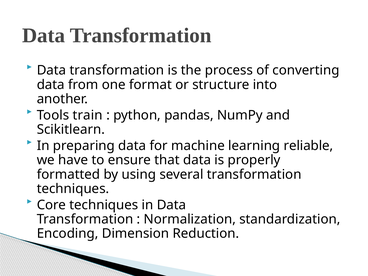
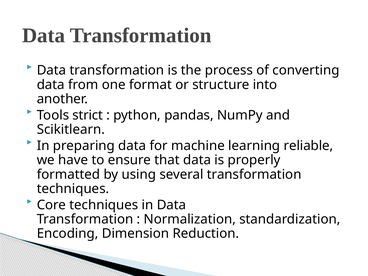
train: train -> strict
